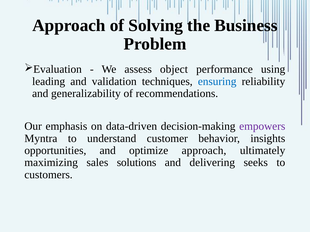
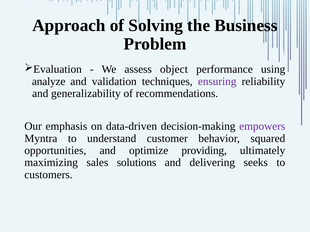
leading: leading -> analyze
ensuring colour: blue -> purple
insights: insights -> squared
optimize approach: approach -> providing
